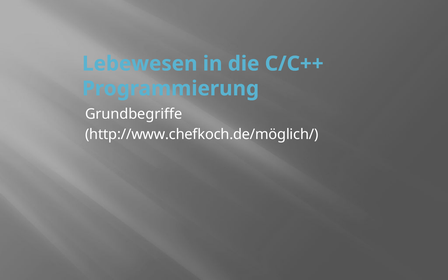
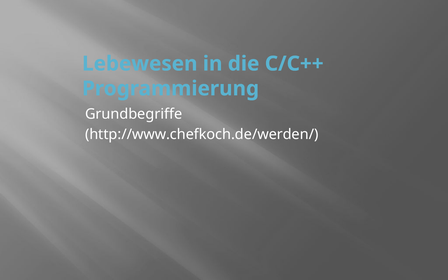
http://www.chefkoch.de/möglich/: http://www.chefkoch.de/möglich/ -> http://www.chefkoch.de/werden/
